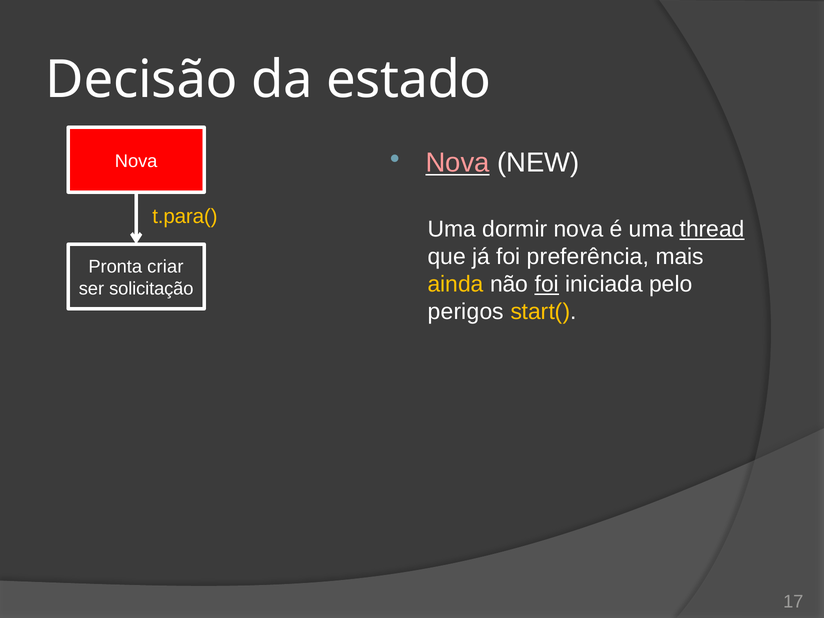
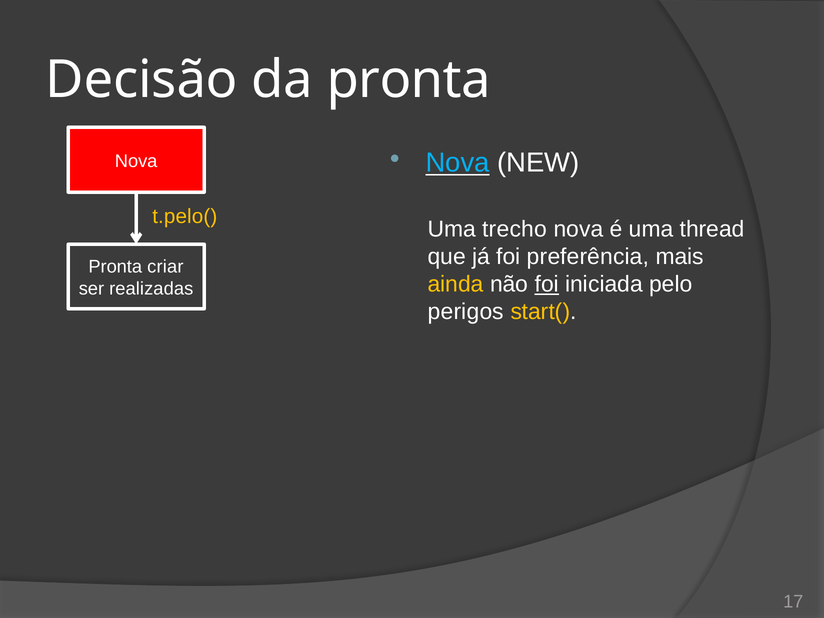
da estado: estado -> pronta
Nova at (458, 163) colour: pink -> light blue
t.para(: t.para( -> t.pelo(
dormir: dormir -> trecho
thread underline: present -> none
solicitação: solicitação -> realizadas
